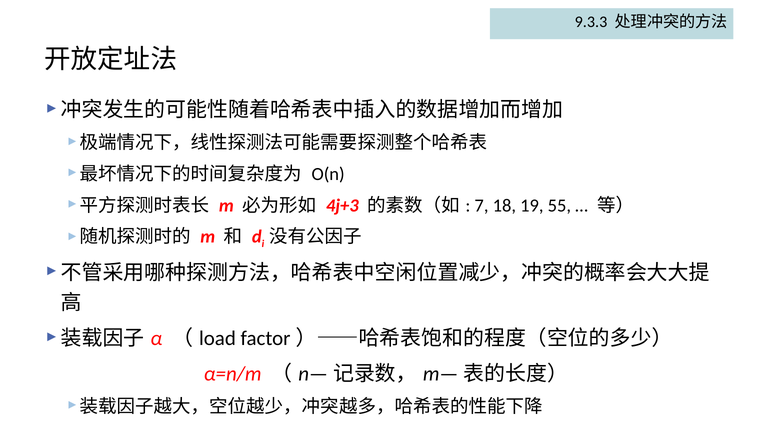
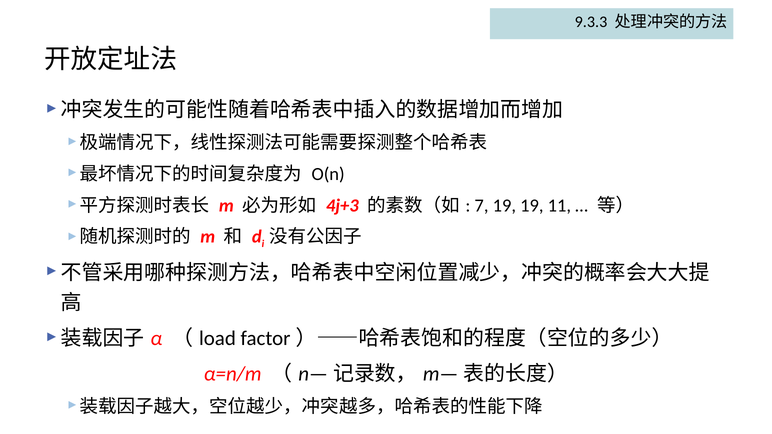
7 18: 18 -> 19
55: 55 -> 11
